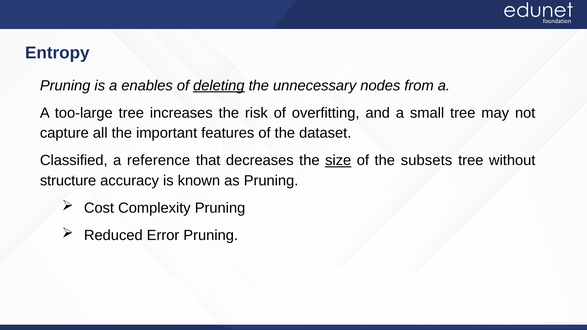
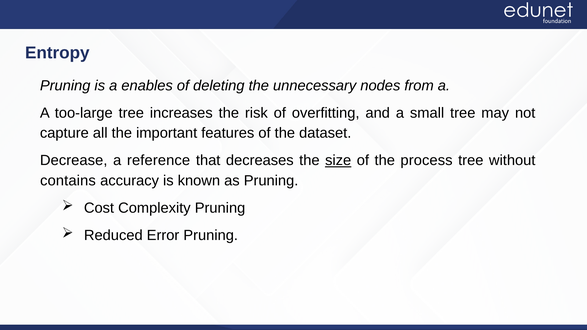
deleting underline: present -> none
Classified: Classified -> Decrease
subsets: subsets -> process
structure: structure -> contains
